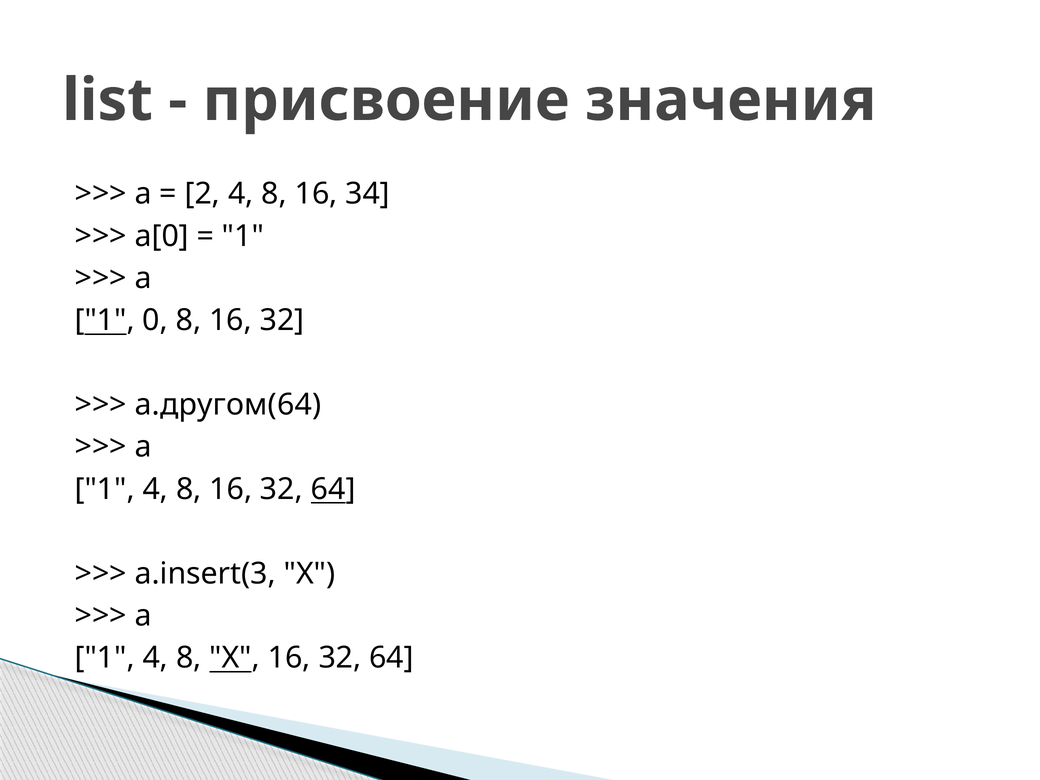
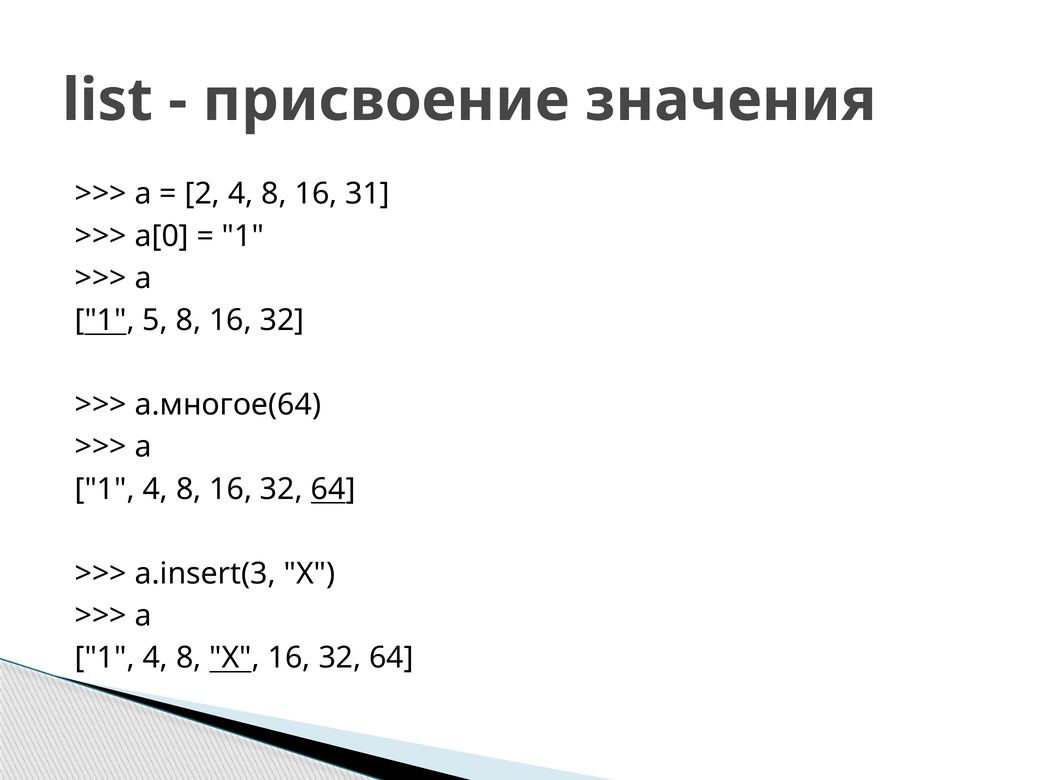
34: 34 -> 31
0: 0 -> 5
a.другом(64: a.другом(64 -> a.многое(64
